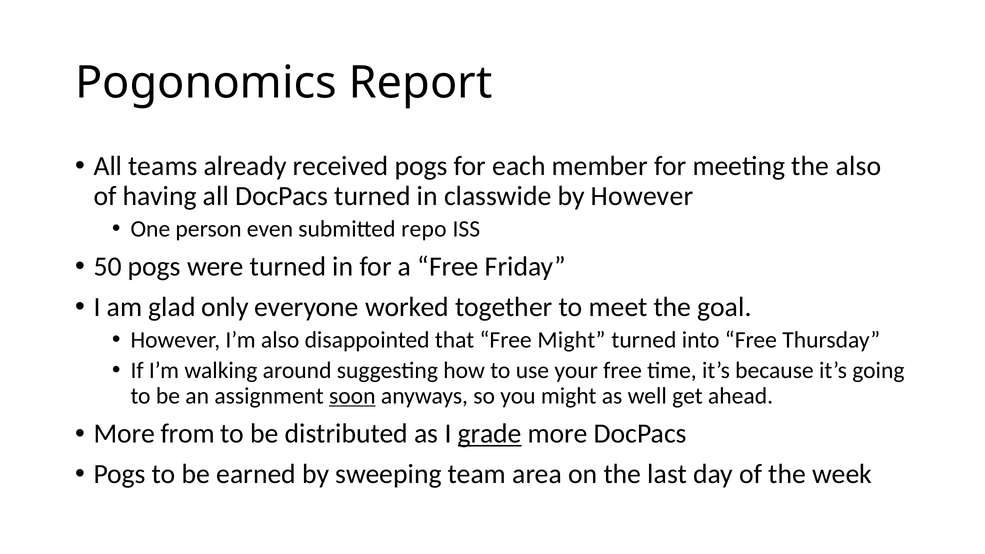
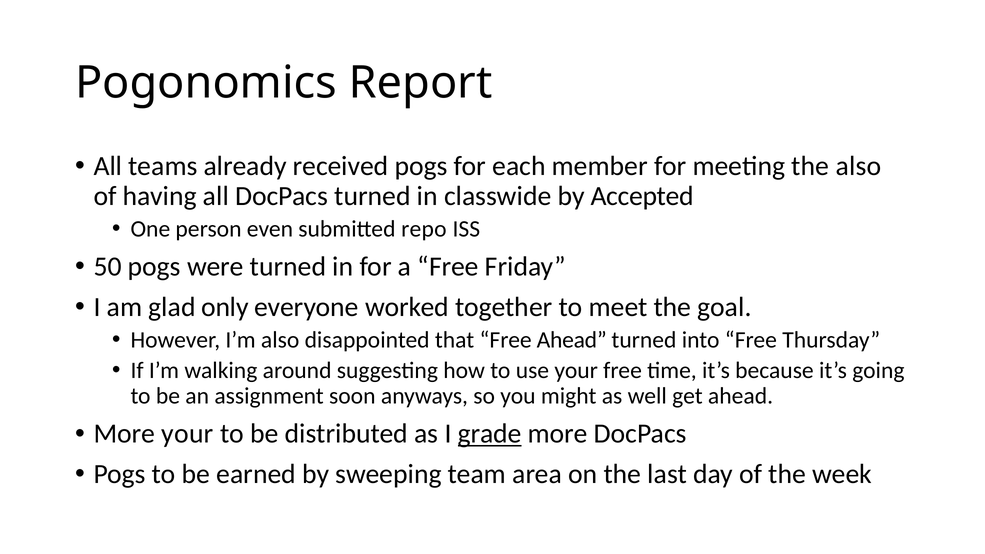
by However: However -> Accepted
Free Might: Might -> Ahead
soon underline: present -> none
More from: from -> your
